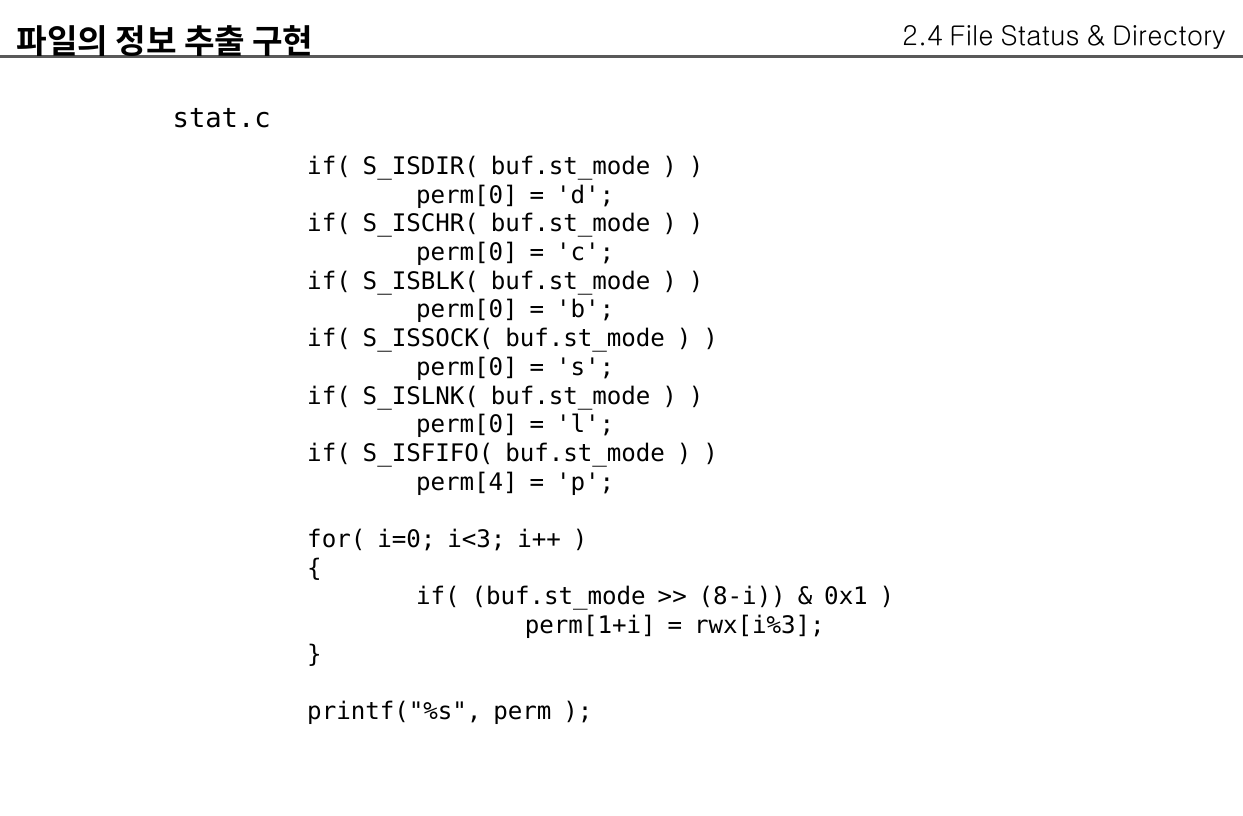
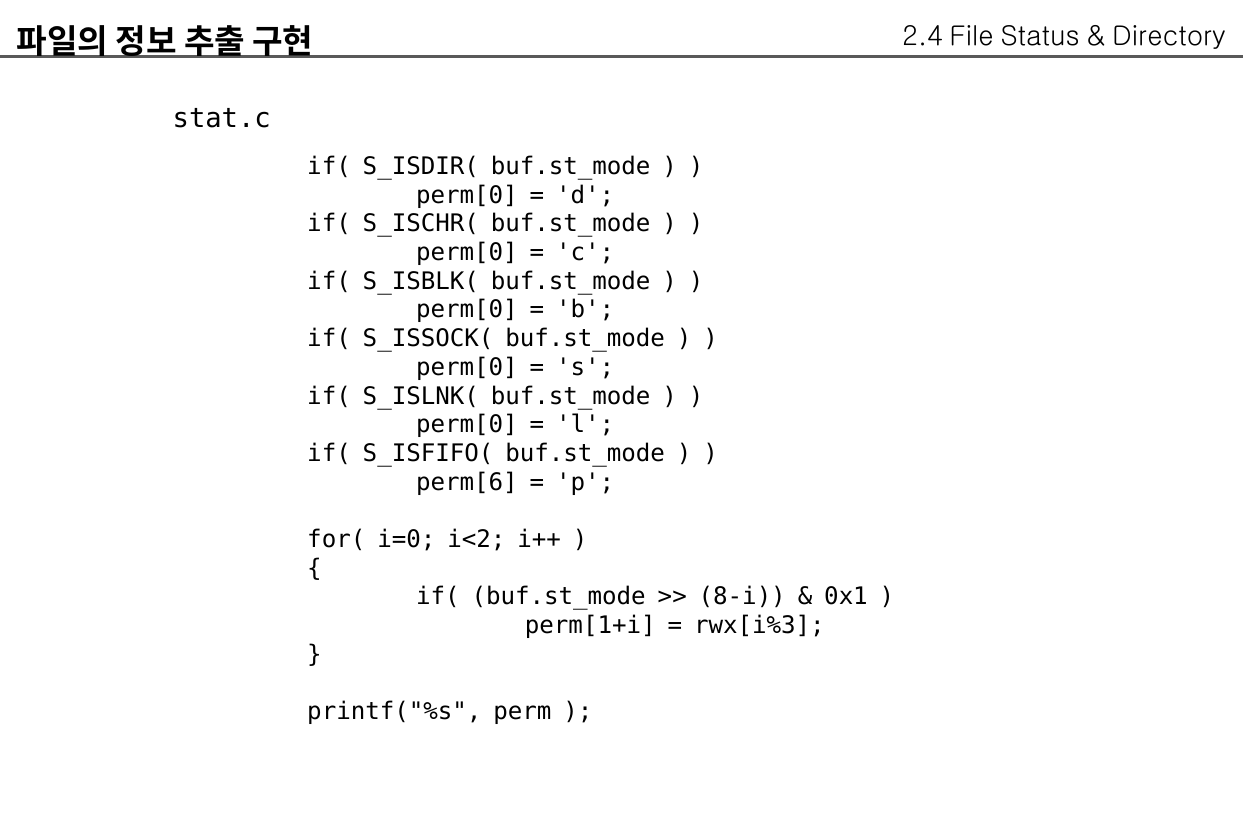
perm[4: perm[4 -> perm[6
i<3: i<3 -> i<2
